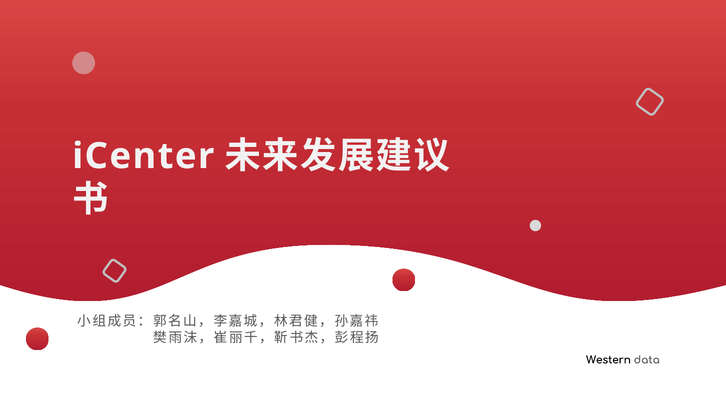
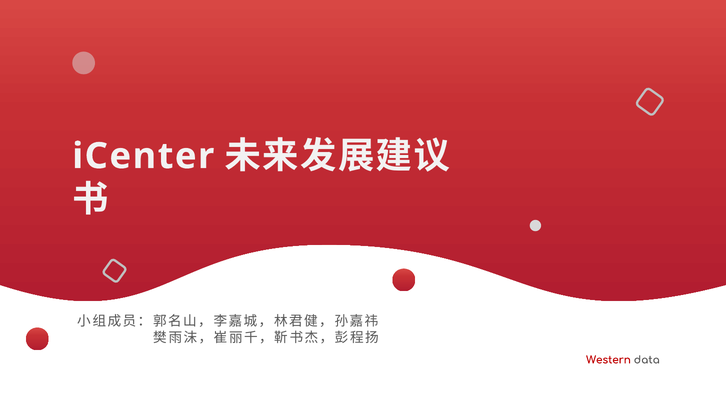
Western colour: black -> red
